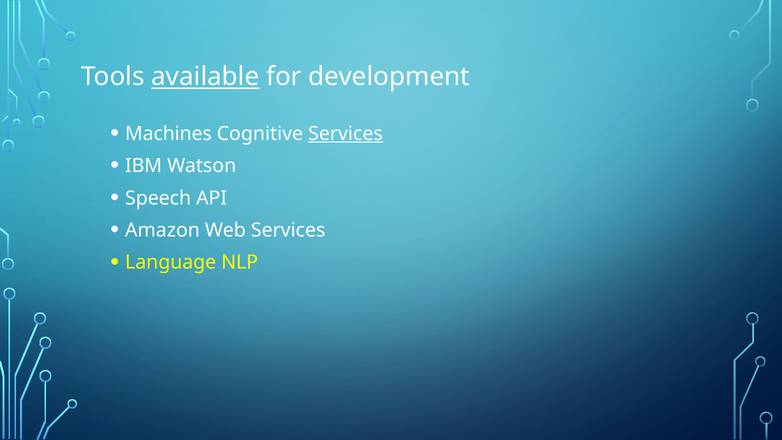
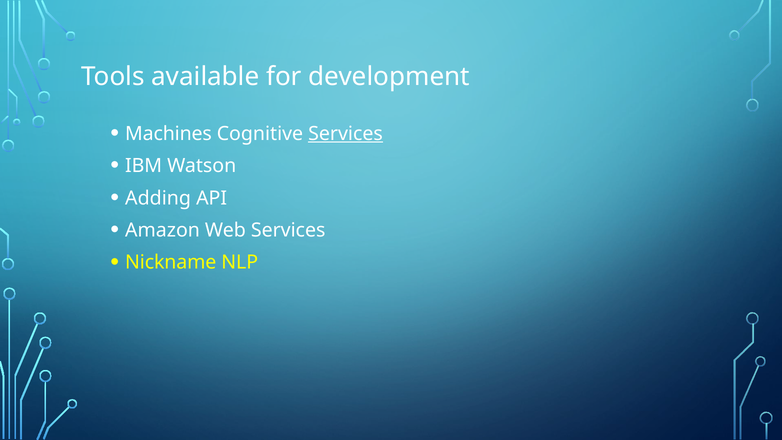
available underline: present -> none
Speech: Speech -> Adding
Language: Language -> Nickname
